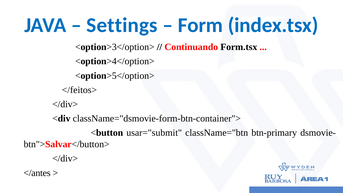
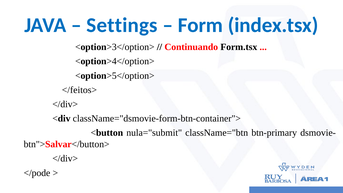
usar="submit: usar="submit -> nula="submit
</antes: </antes -> </pode
